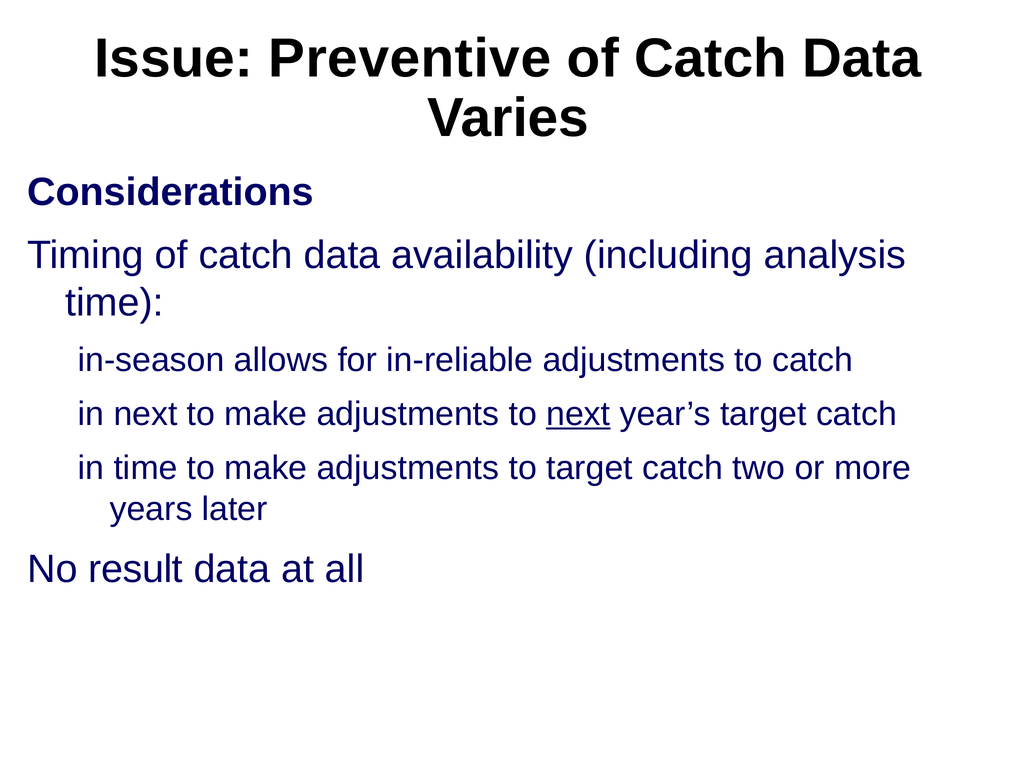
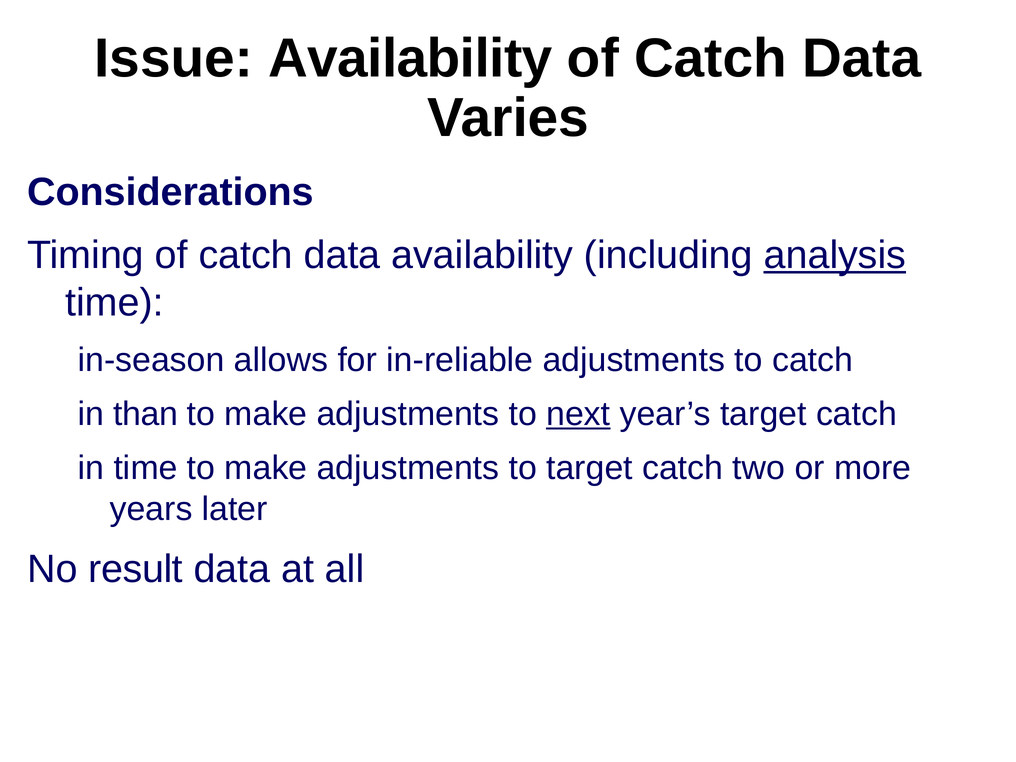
Issue Preventive: Preventive -> Availability
analysis underline: none -> present
in next: next -> than
